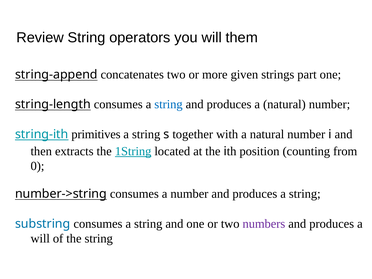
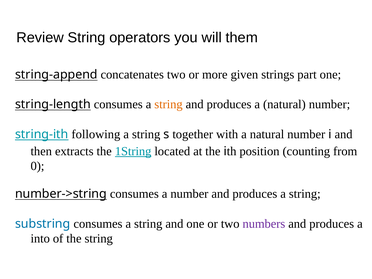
string at (168, 104) colour: blue -> orange
primitives: primitives -> following
will at (40, 239): will -> into
